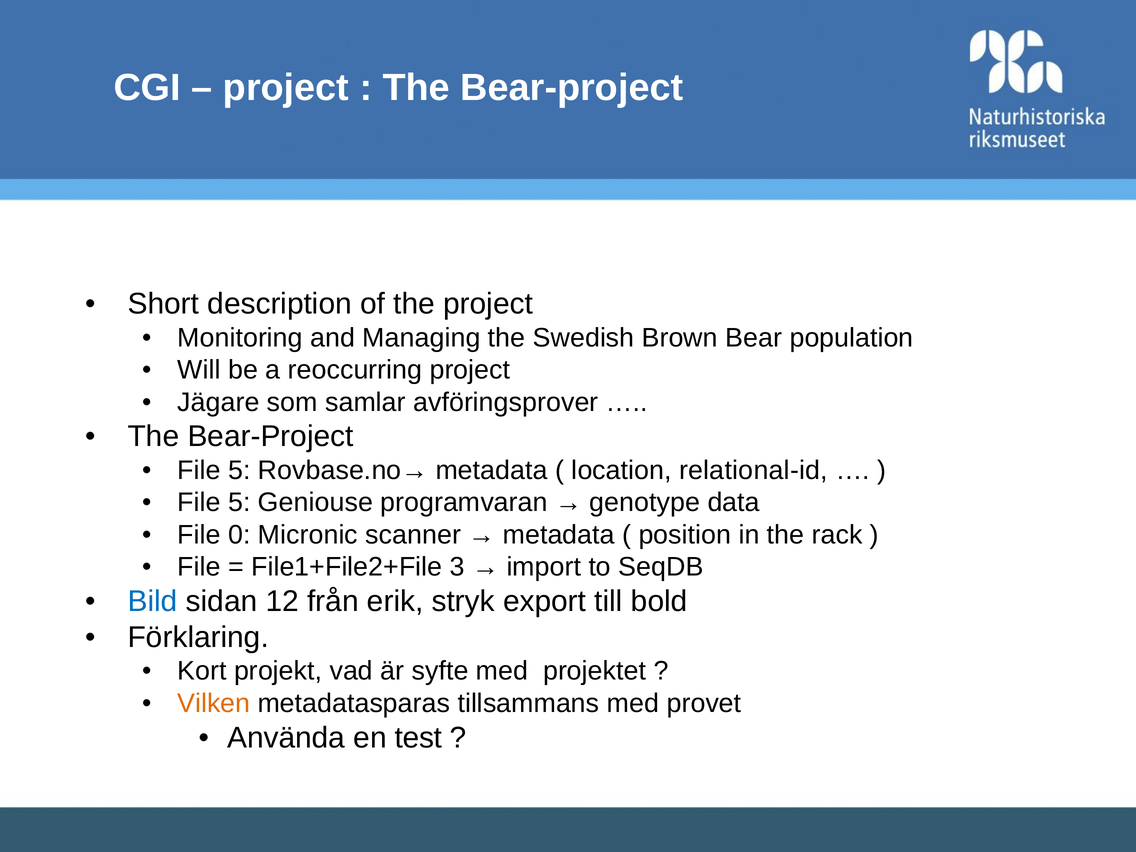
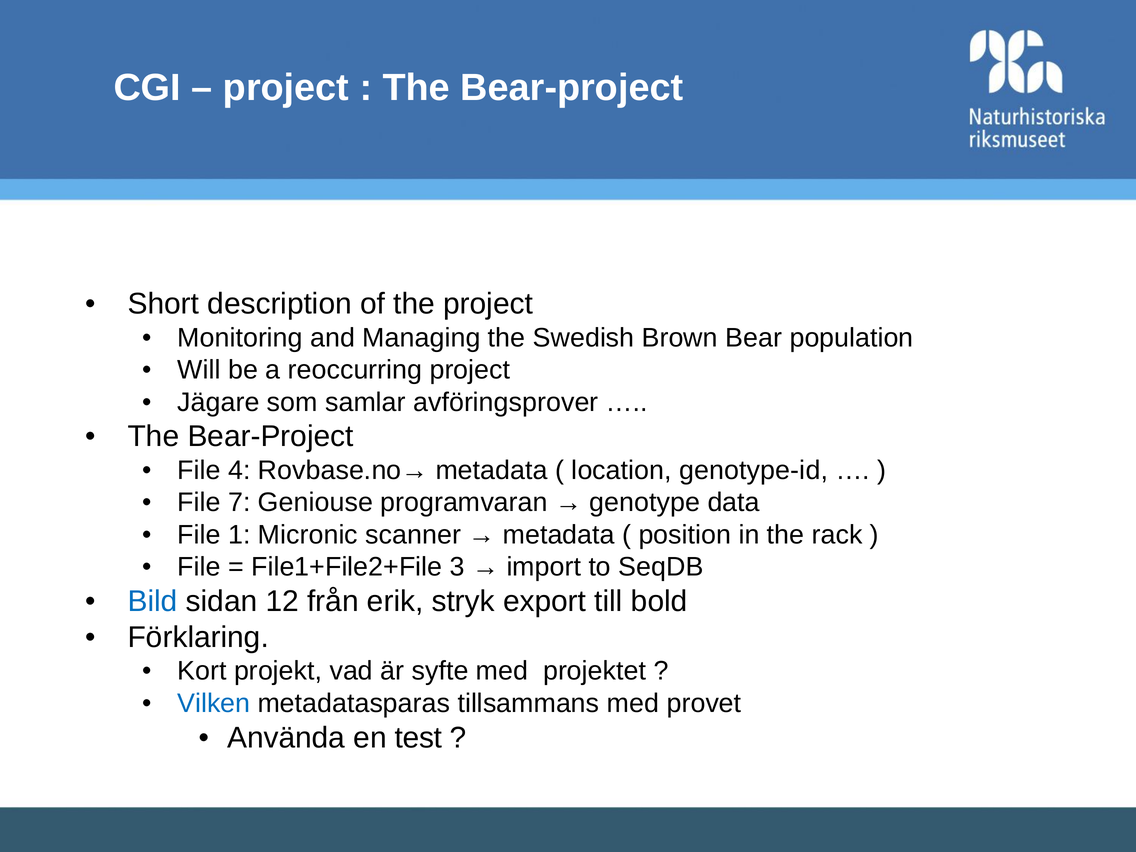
5 at (239, 470): 5 -> 4
relational-id: relational-id -> genotype-id
5 at (239, 503): 5 -> 7
0: 0 -> 1
Vilken colour: orange -> blue
